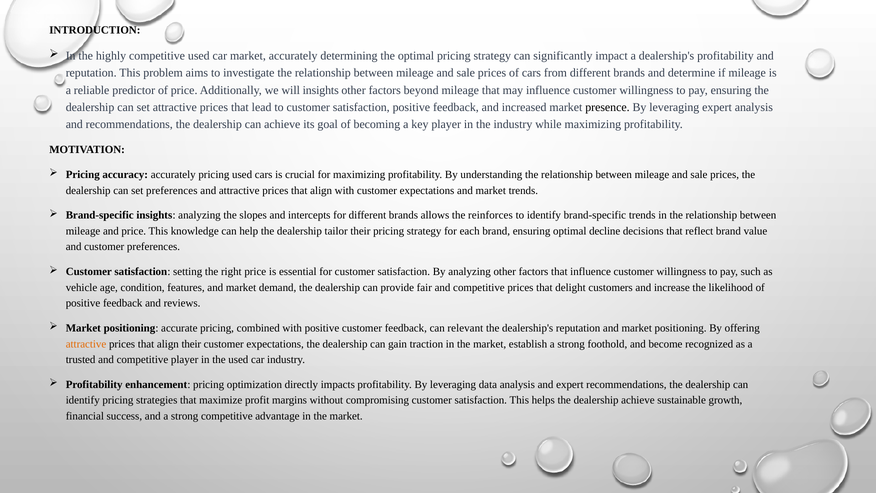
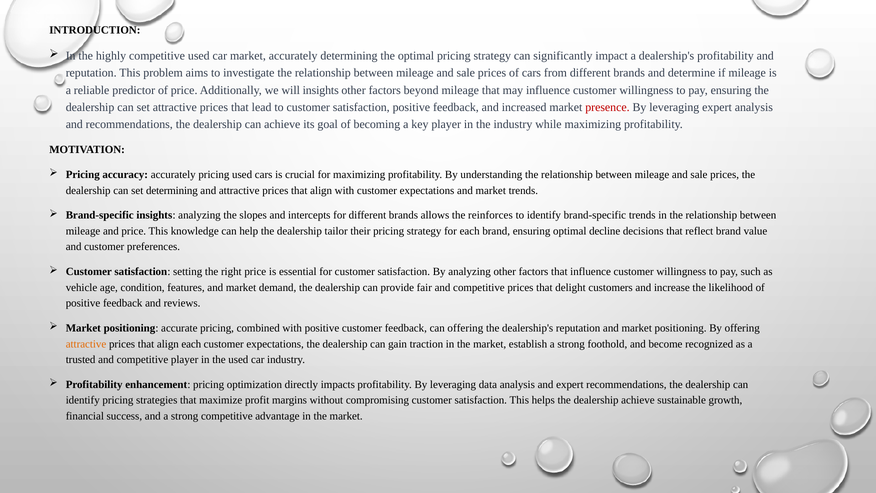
presence colour: black -> red
set preferences: preferences -> determining
can relevant: relevant -> offering
align their: their -> each
